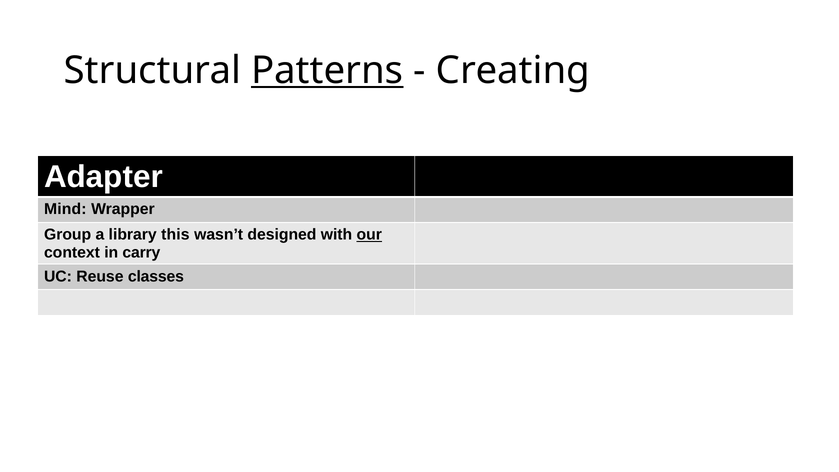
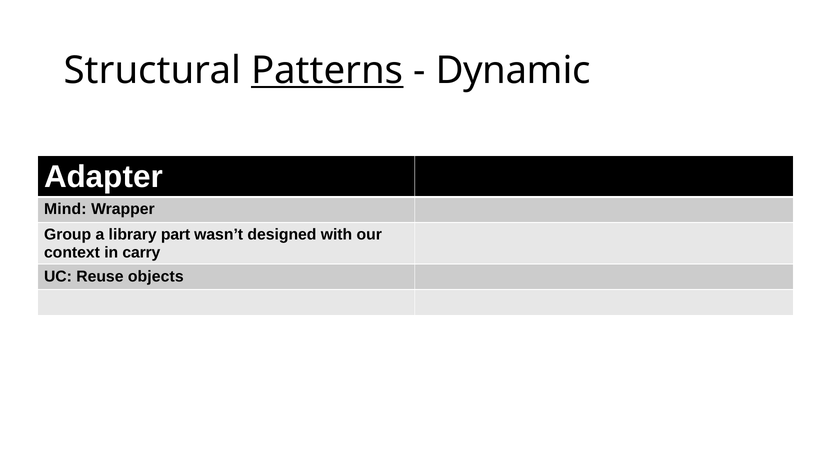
Creating: Creating -> Dynamic
this: this -> part
our underline: present -> none
classes: classes -> objects
